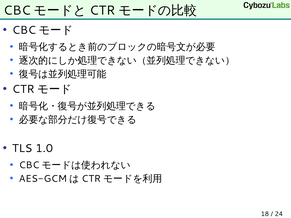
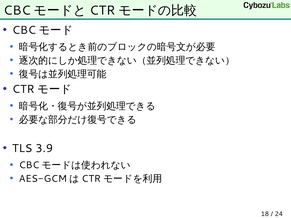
1.0: 1.0 -> 3.9
